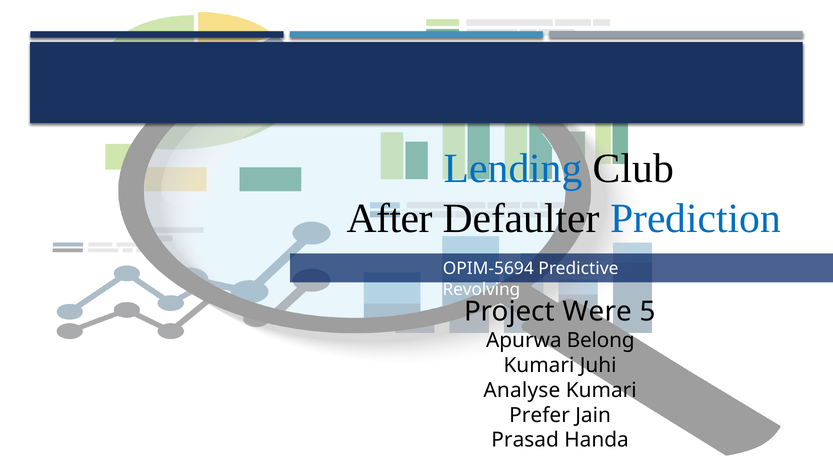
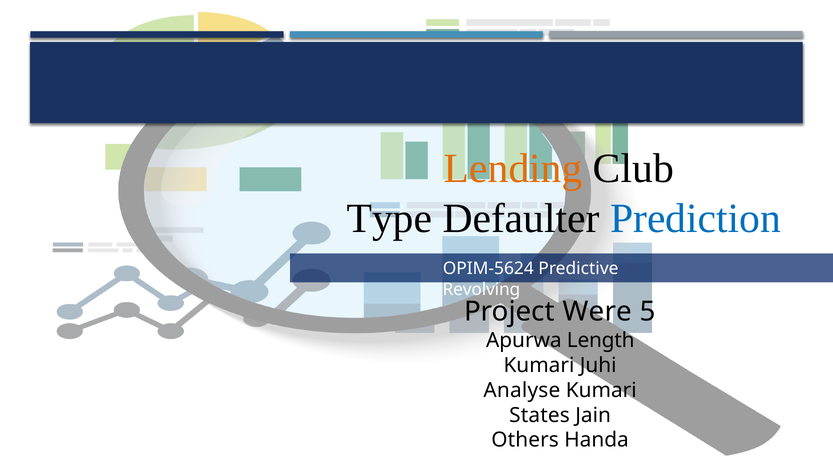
Lending colour: blue -> orange
After: After -> Type
OPIM-5694: OPIM-5694 -> OPIM-5624
Belong: Belong -> Length
Prefer: Prefer -> States
Prasad: Prasad -> Others
